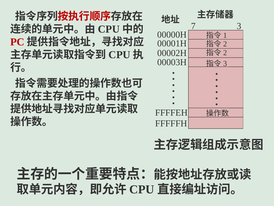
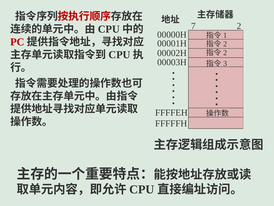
3: 3 -> 2
